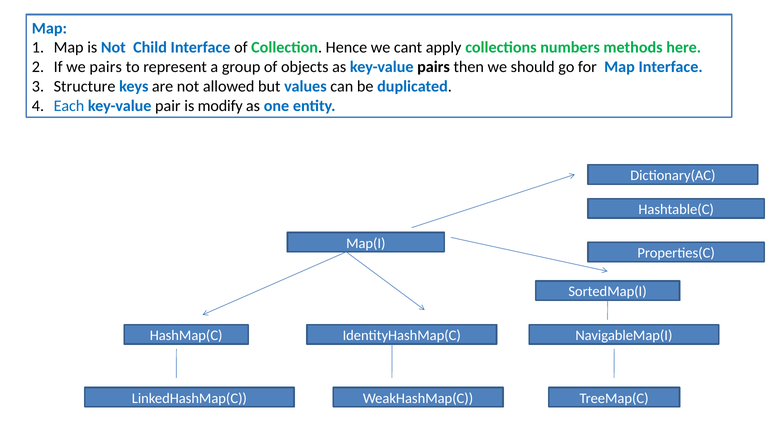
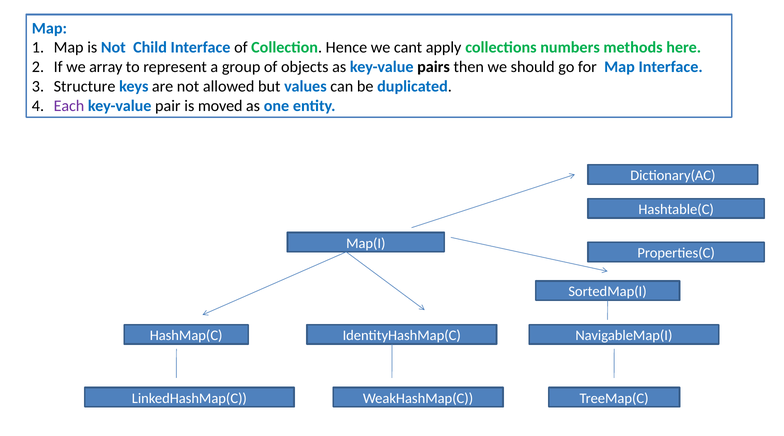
we pairs: pairs -> array
Each colour: blue -> purple
modify: modify -> moved
